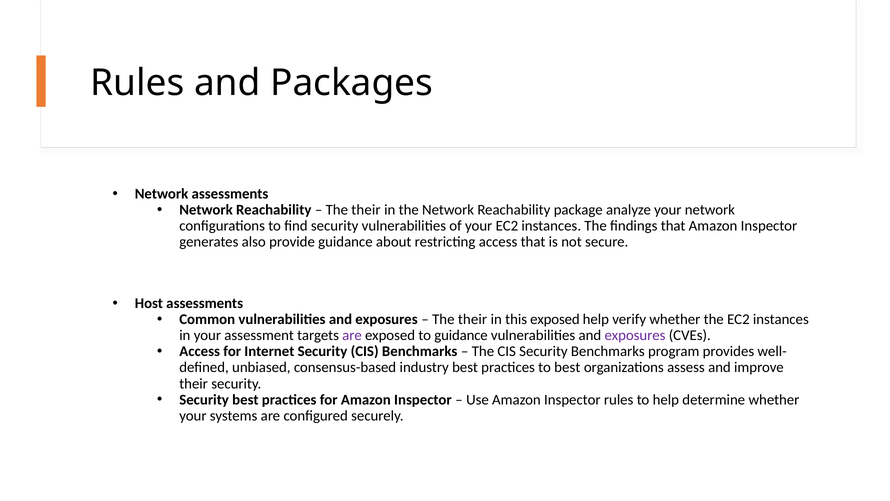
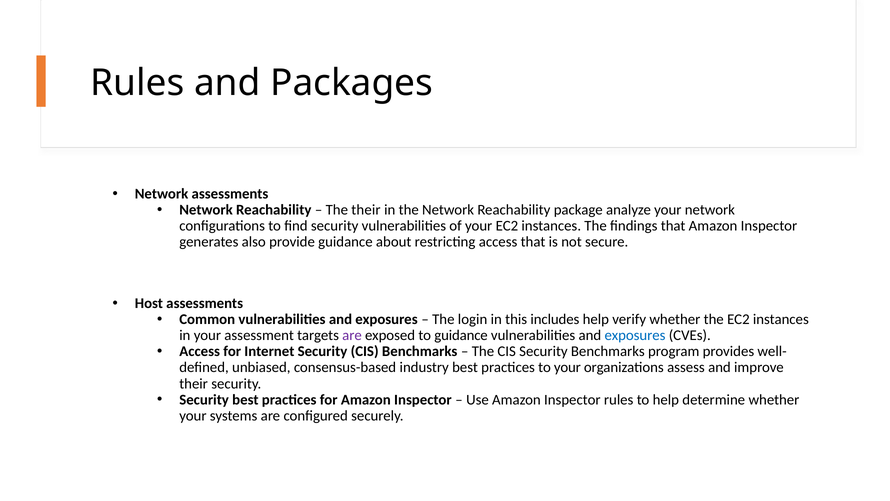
their at (472, 319): their -> login
this exposed: exposed -> includes
exposures at (635, 335) colour: purple -> blue
to best: best -> your
